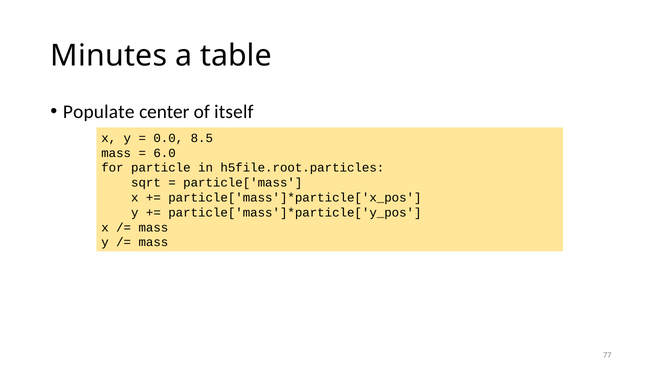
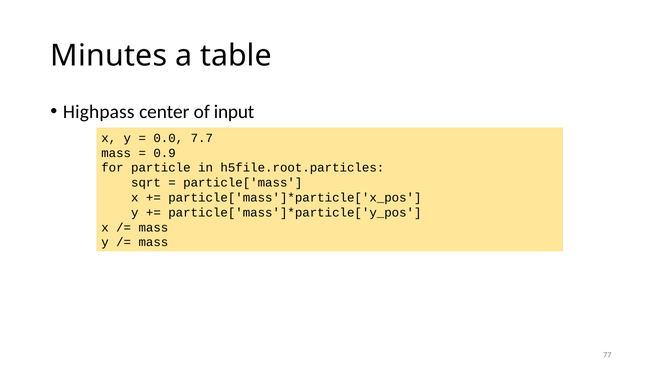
Populate: Populate -> Highpass
itself: itself -> input
8.5: 8.5 -> 7.7
6.0: 6.0 -> 0.9
